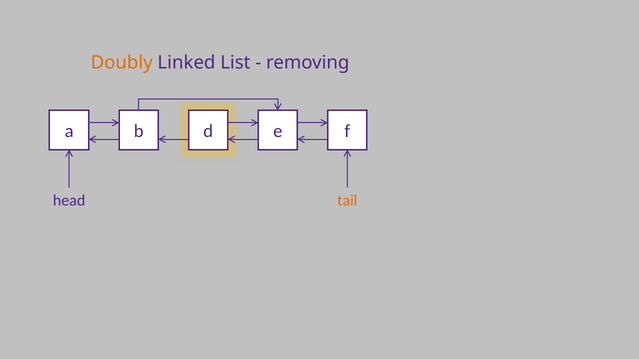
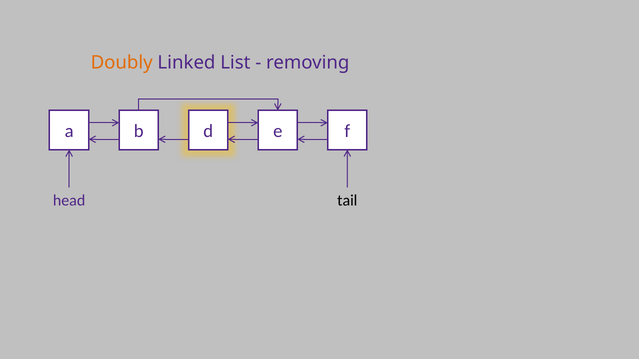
tail colour: orange -> black
